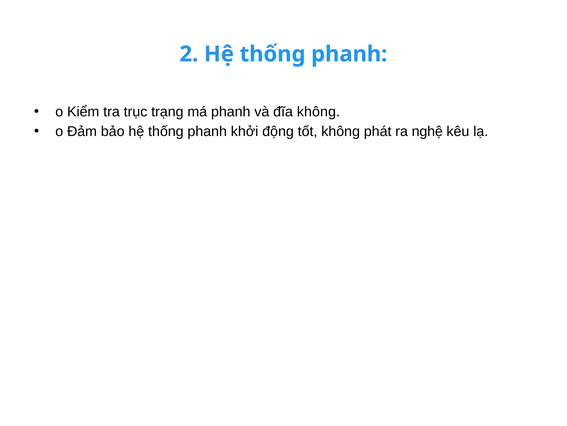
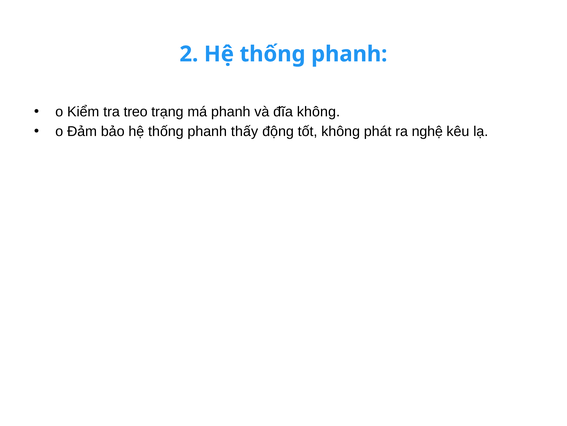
trục: trục -> treo
khởi: khởi -> thấy
